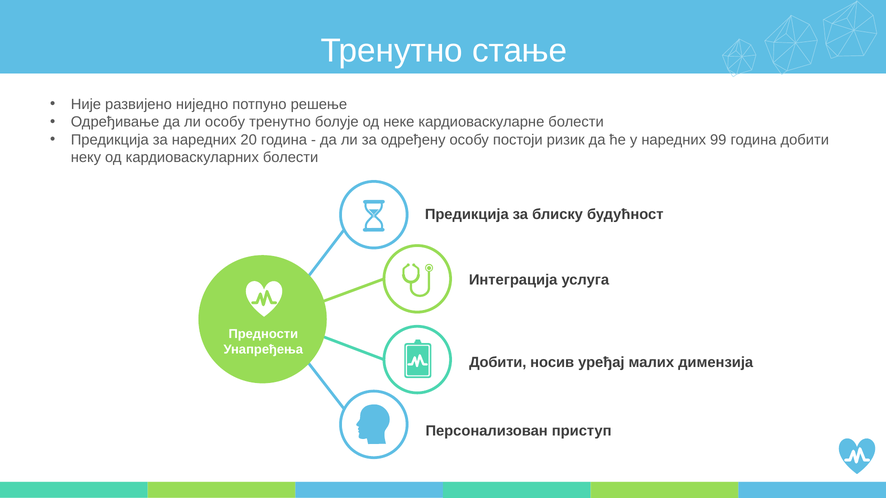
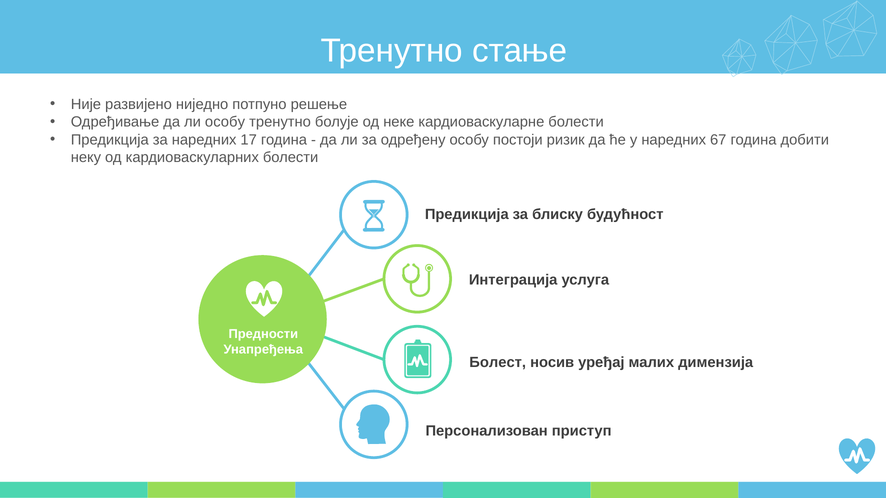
20: 20 -> 17
99: 99 -> 67
Добити at (498, 363): Добити -> Болест
